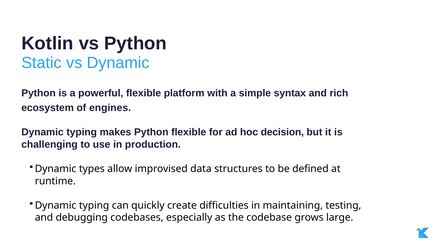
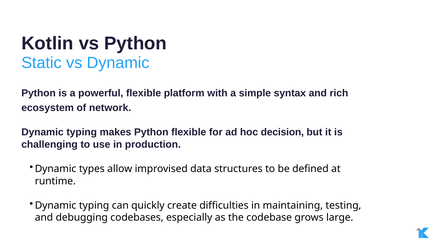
engines: engines -> network
